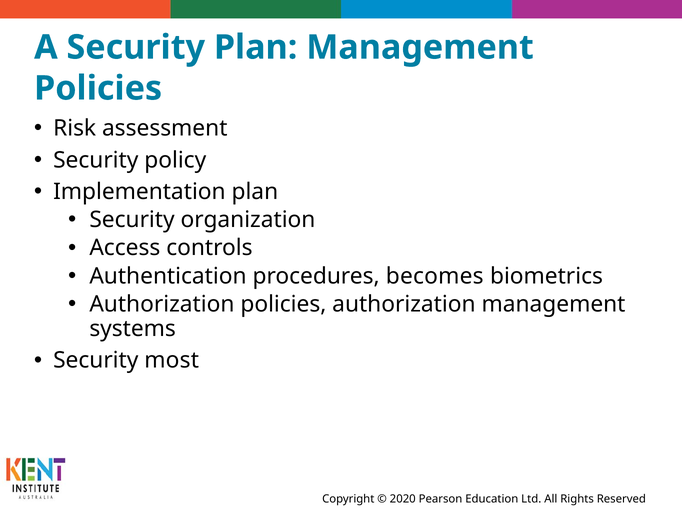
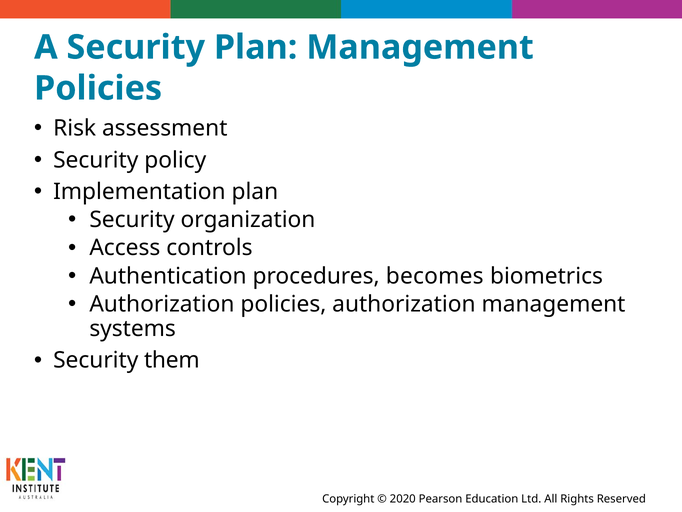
most: most -> them
